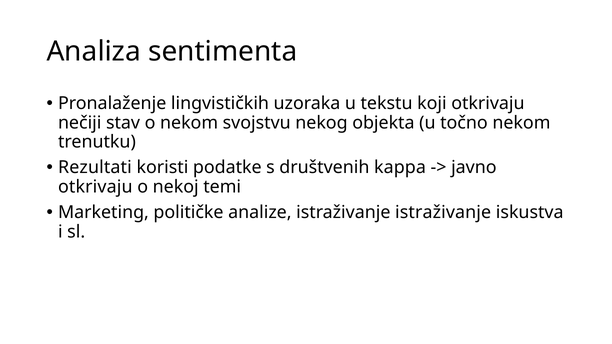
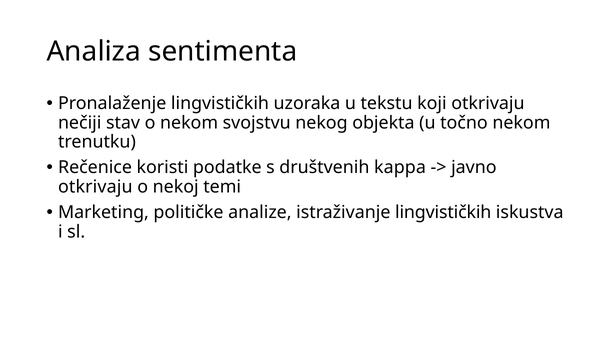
Rezultati: Rezultati -> Rečenice
istraživanje istraživanje: istraživanje -> lingvističkih
